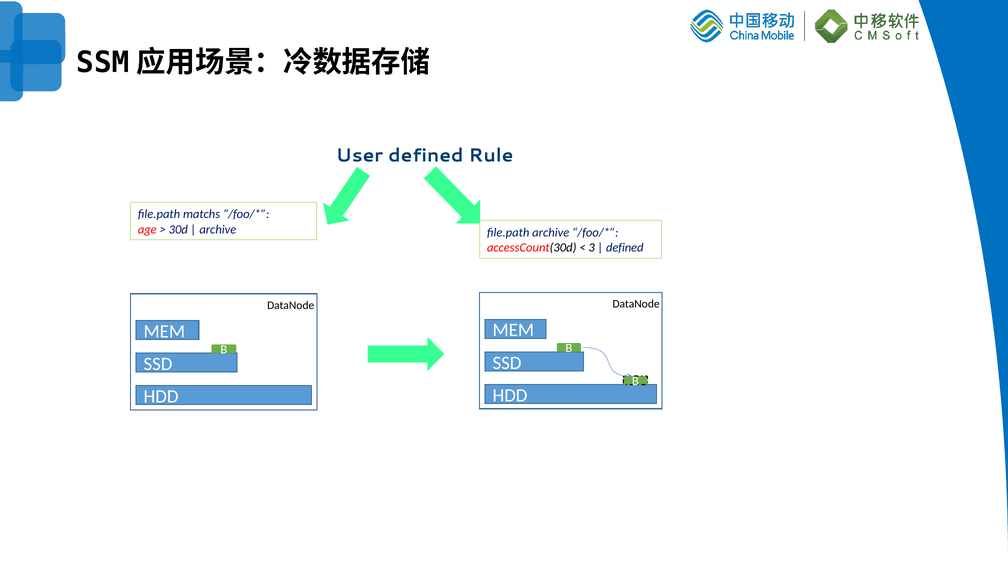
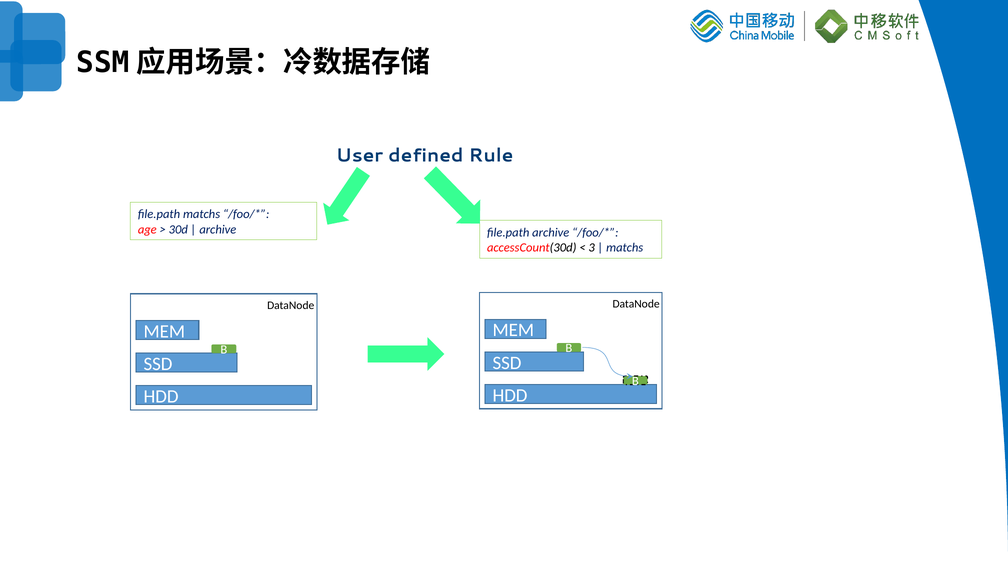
defined at (625, 248): defined -> matchs
